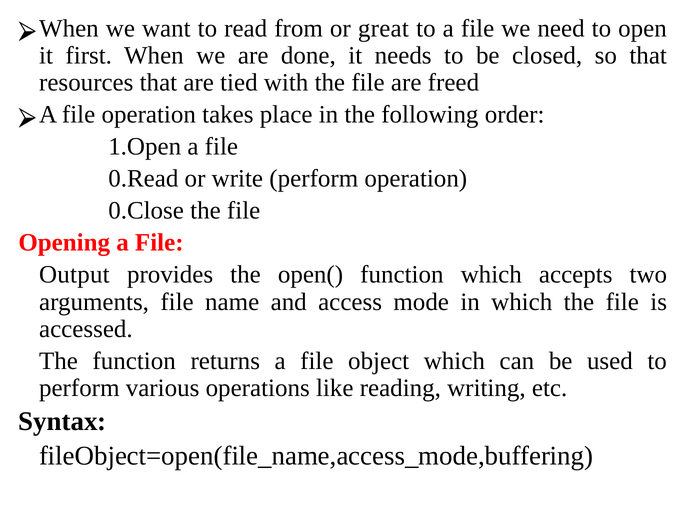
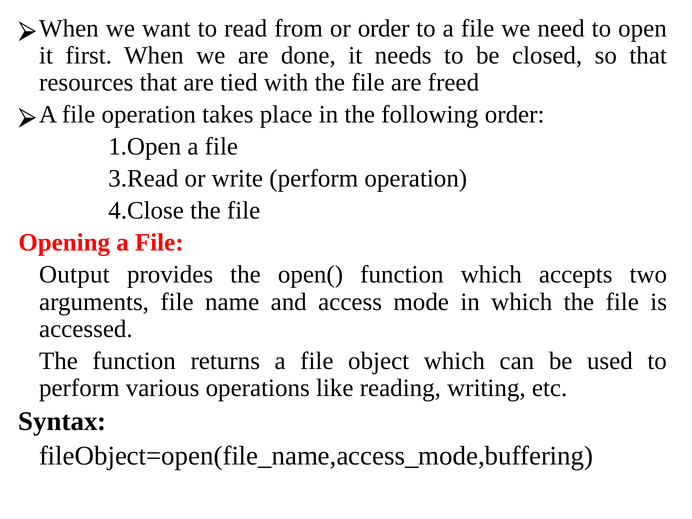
or great: great -> order
0.Read: 0.Read -> 3.Read
0.Close: 0.Close -> 4.Close
